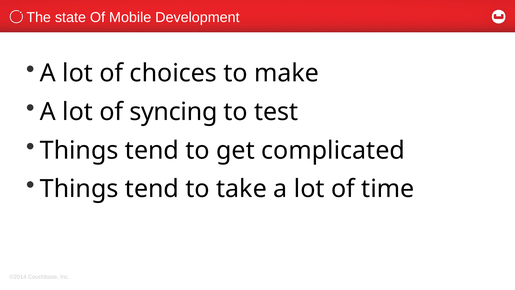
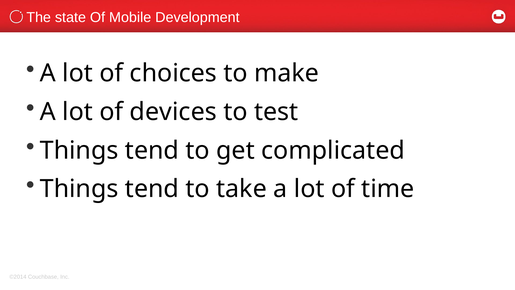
syncing: syncing -> devices
